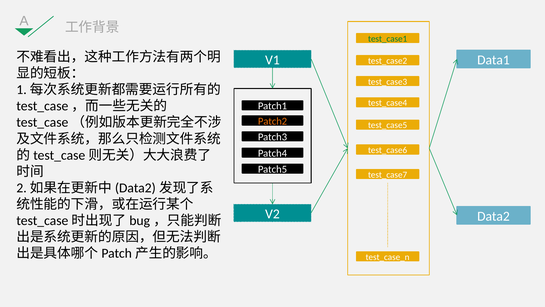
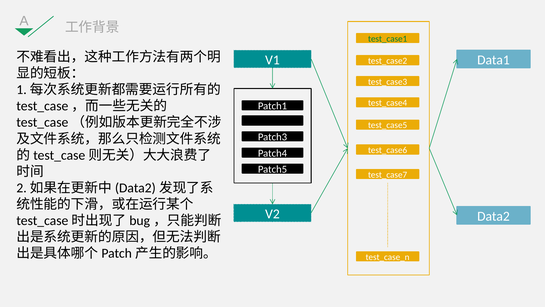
Patch2 colour: orange -> black
